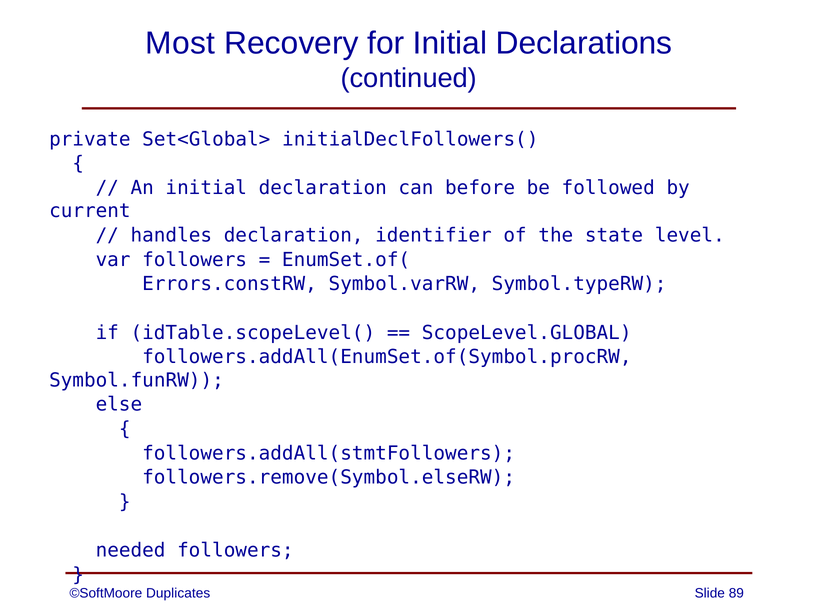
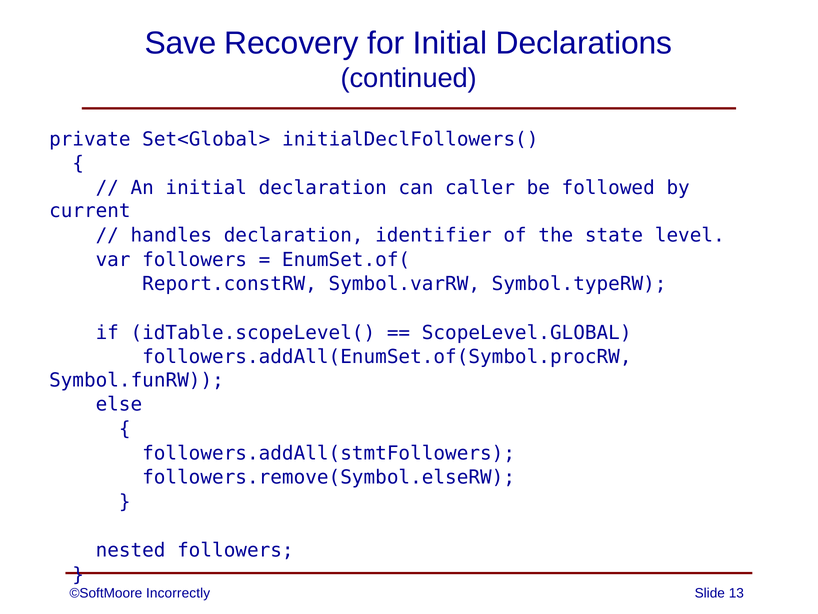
Most: Most -> Save
before: before -> caller
Errors.constRW: Errors.constRW -> Report.constRW
needed: needed -> nested
Duplicates: Duplicates -> Incorrectly
89: 89 -> 13
